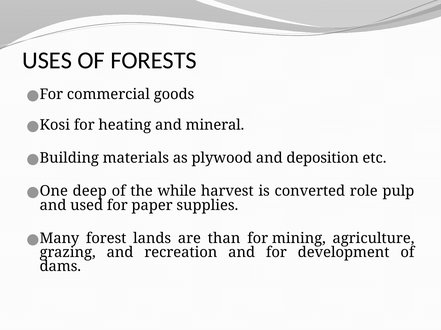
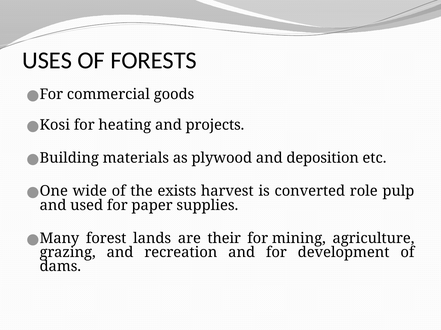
mineral: mineral -> projects
deep: deep -> wide
while: while -> exists
than: than -> their
